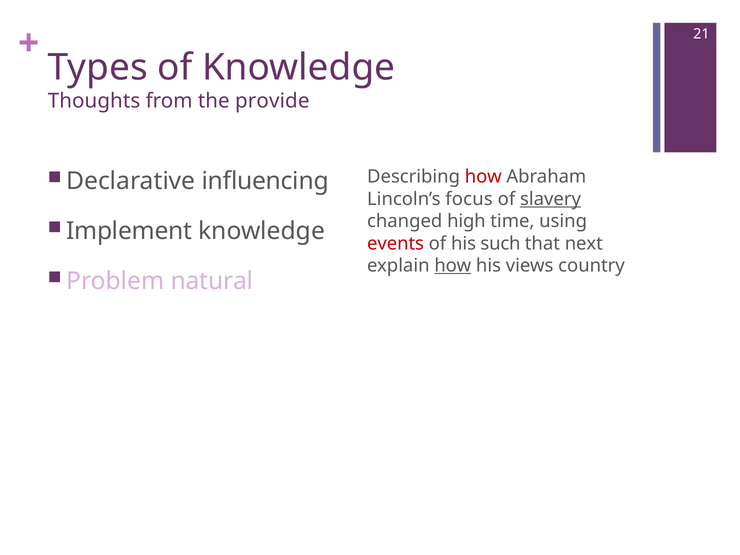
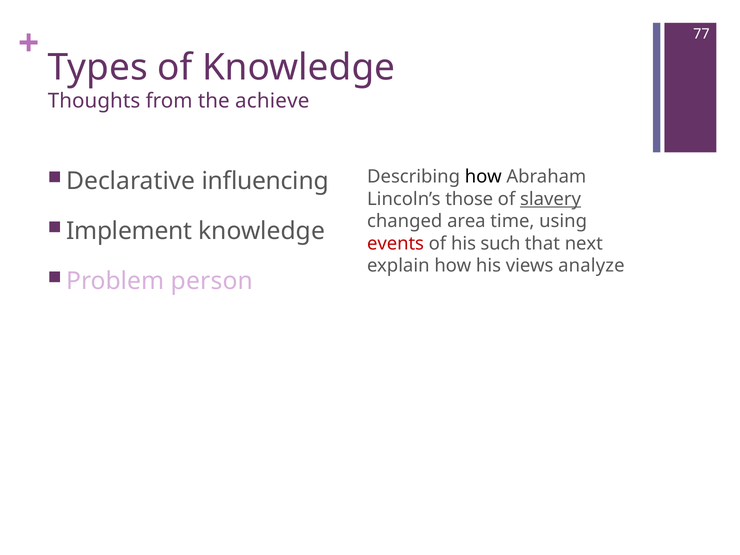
21: 21 -> 77
provide: provide -> achieve
how at (483, 177) colour: red -> black
focus: focus -> those
high: high -> area
how at (453, 266) underline: present -> none
country: country -> analyze
natural: natural -> person
